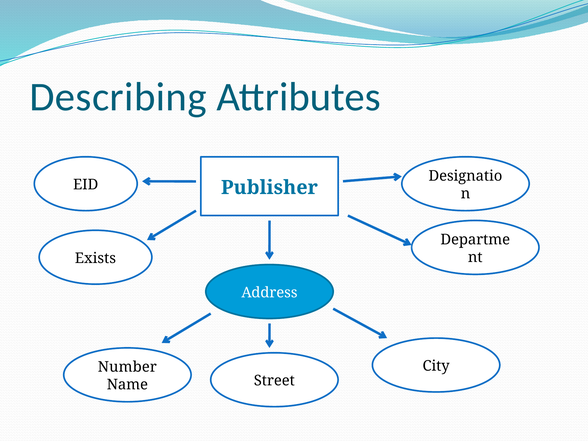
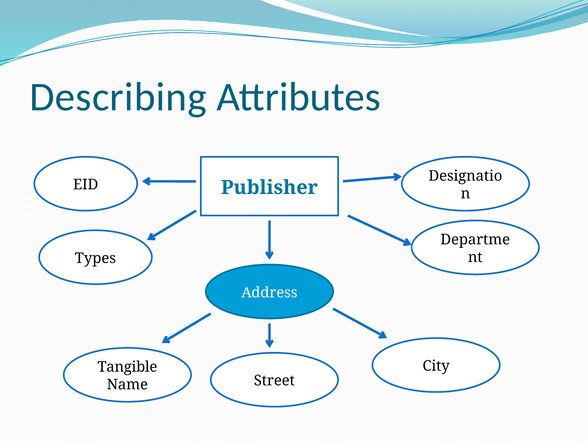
Exists: Exists -> Types
Number: Number -> Tangible
